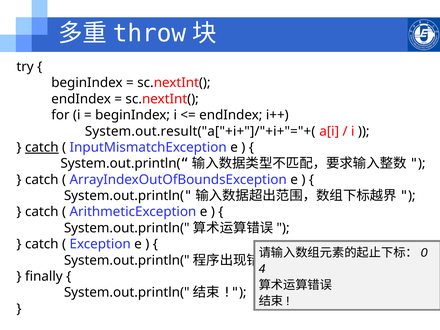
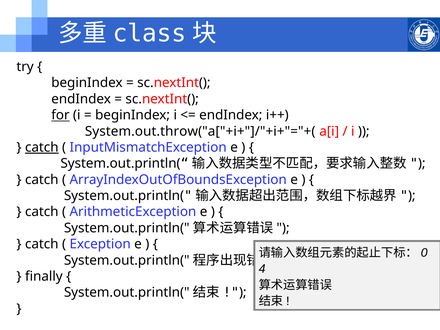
throw: throw -> class
for underline: none -> present
System.out.result("a["+i+"]/"+i+"="+(: System.out.result("a["+i+"]/"+i+"="+( -> System.out.throw("a["+i+"]/"+i+"="+(
